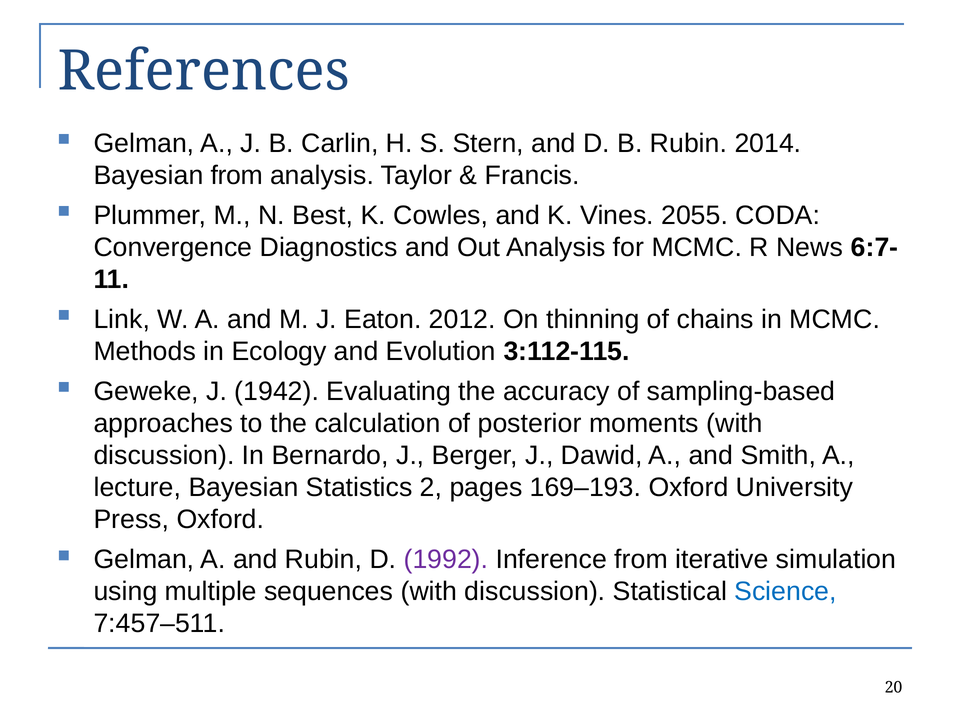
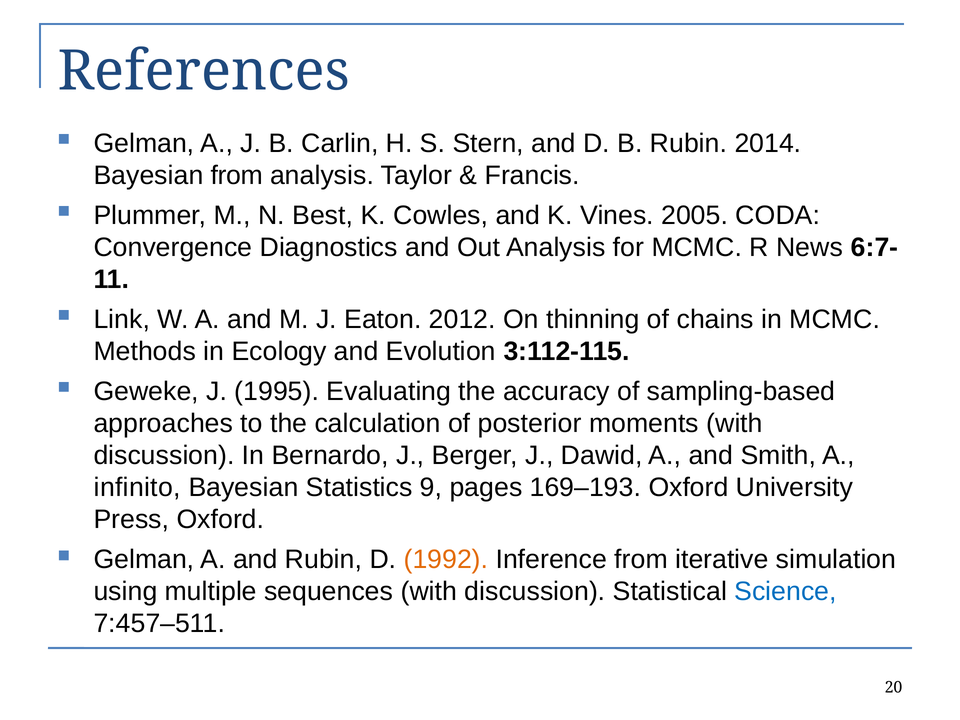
2055: 2055 -> 2005
1942: 1942 -> 1995
lecture: lecture -> infinito
2: 2 -> 9
1992 colour: purple -> orange
